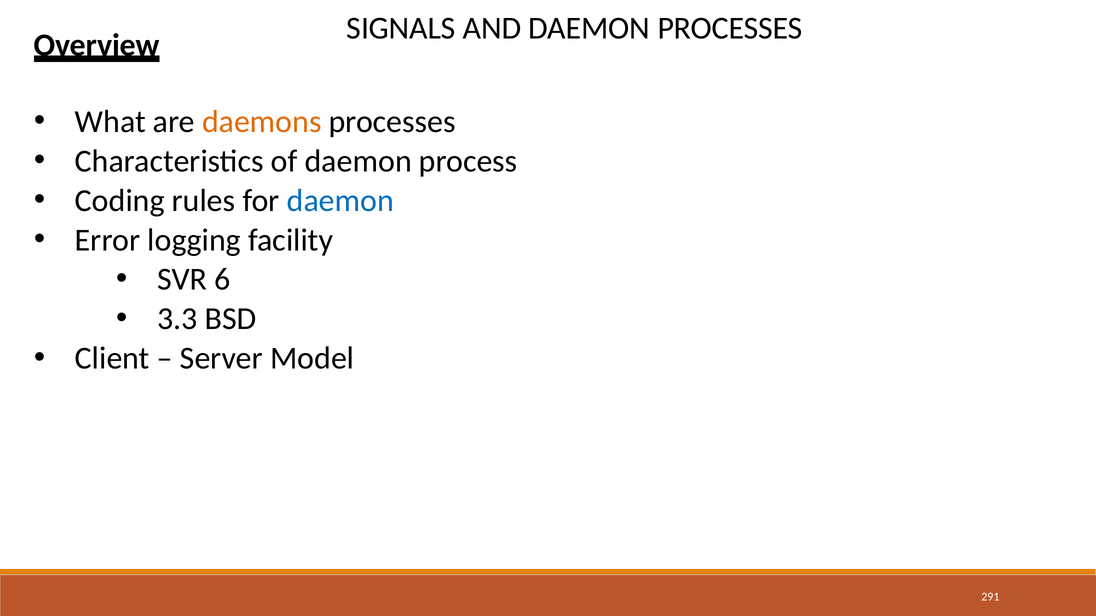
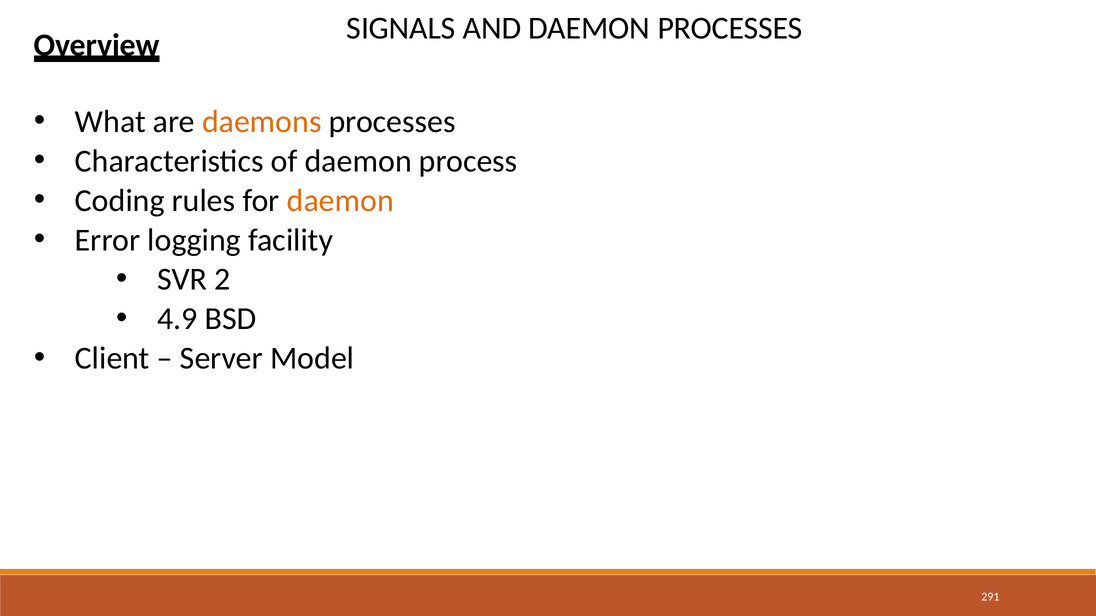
daemon at (340, 201) colour: blue -> orange
6: 6 -> 2
3.3: 3.3 -> 4.9
